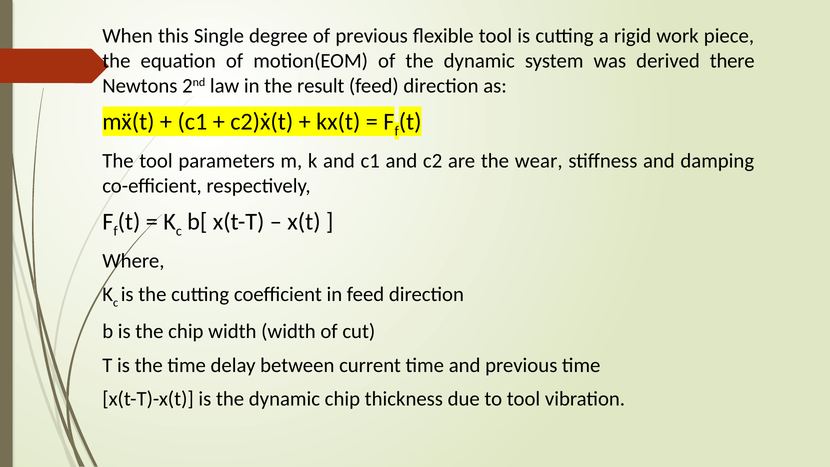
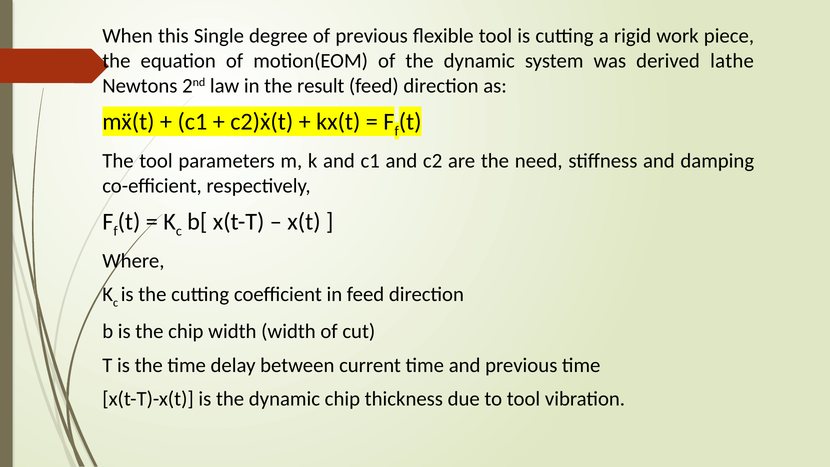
there: there -> lathe
wear: wear -> need
